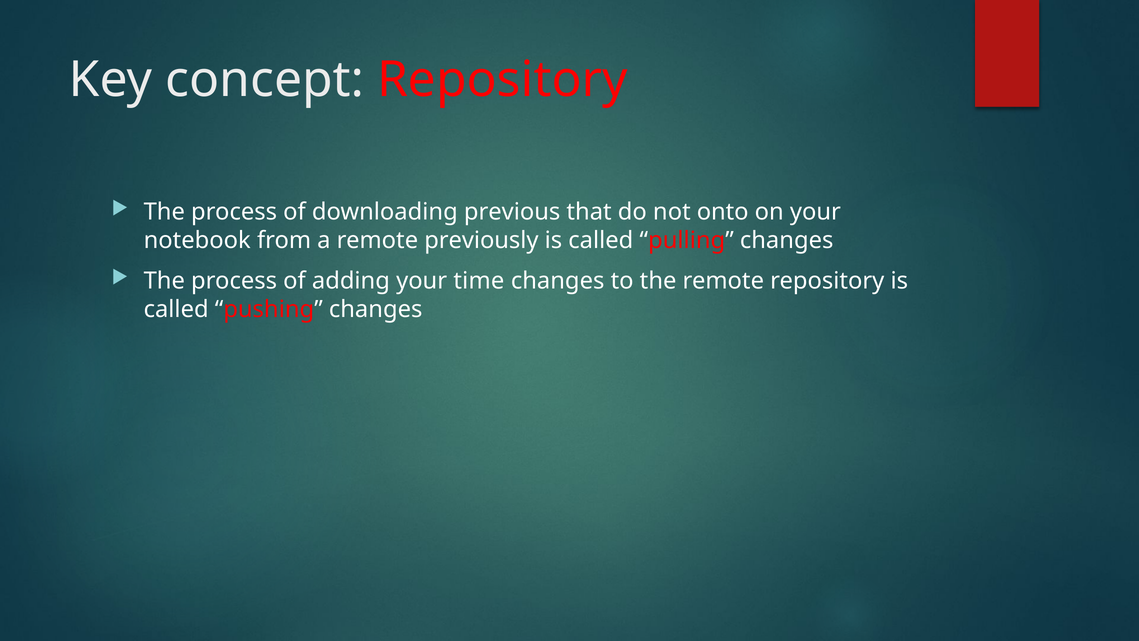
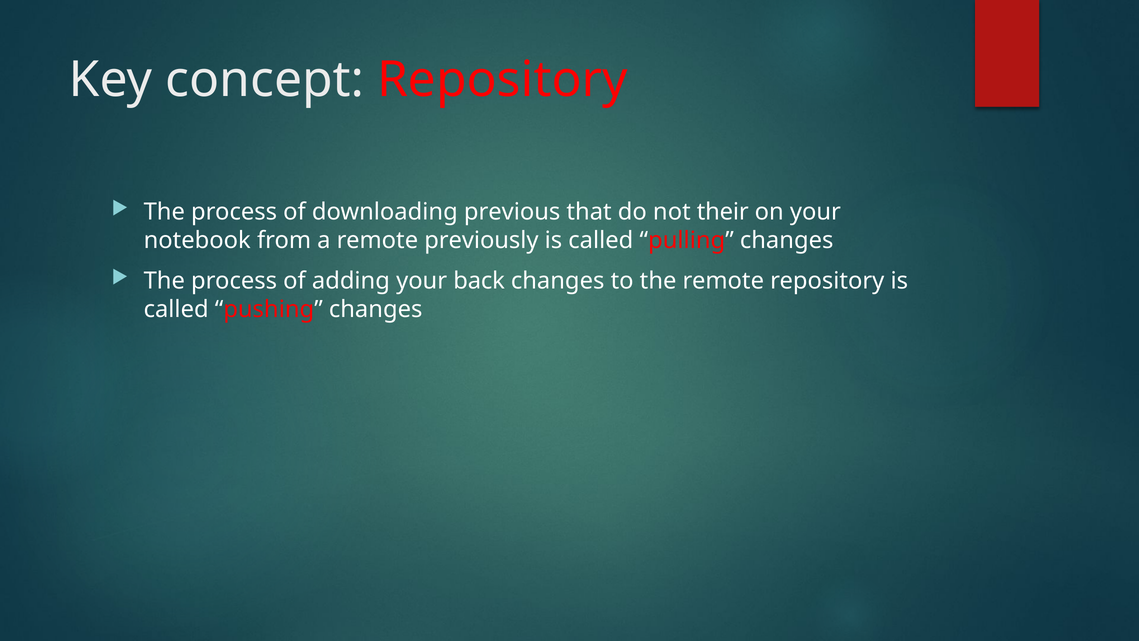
onto: onto -> their
time: time -> back
